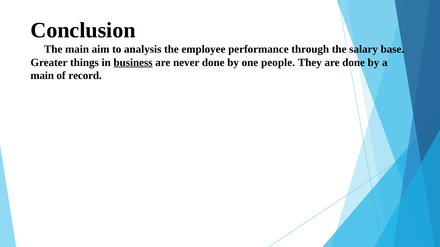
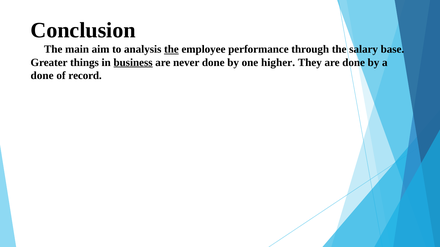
the at (171, 49) underline: none -> present
people: people -> higher
main at (42, 76): main -> done
